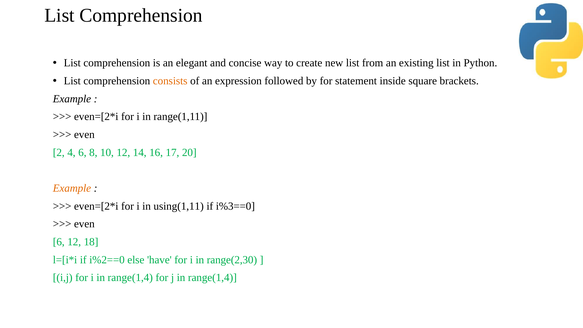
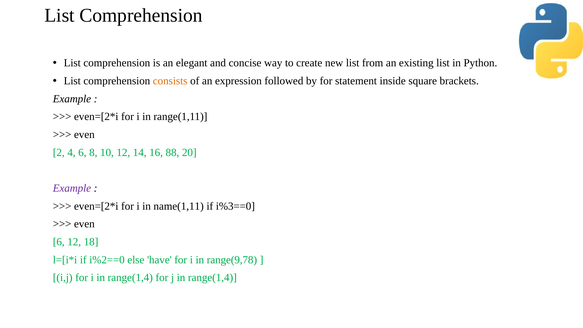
17: 17 -> 88
Example at (72, 188) colour: orange -> purple
using(1,11: using(1,11 -> name(1,11
range(2,30: range(2,30 -> range(9,78
